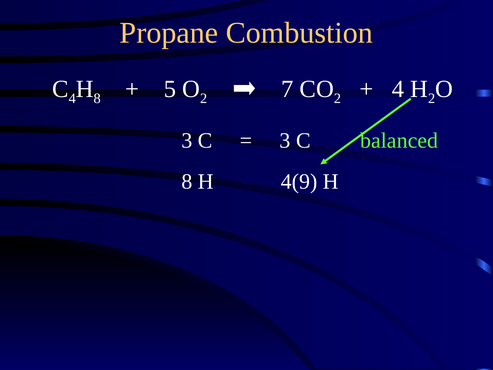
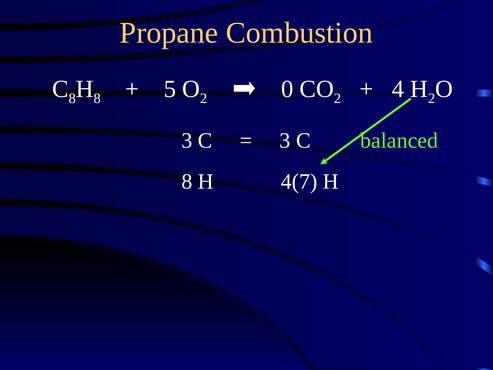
C 4: 4 -> 8
7: 7 -> 0
4(9: 4(9 -> 4(7
